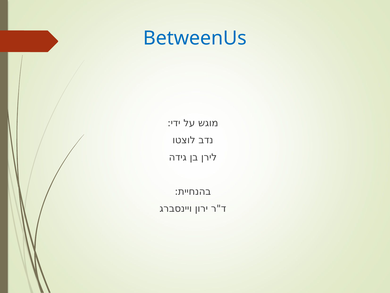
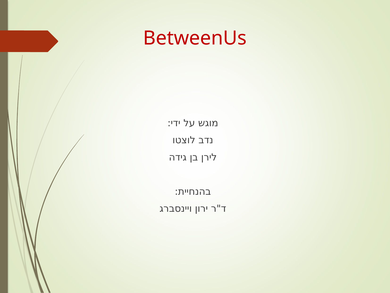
BetweenUs colour: blue -> red
